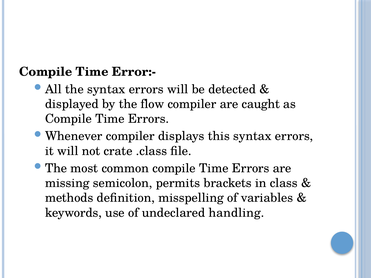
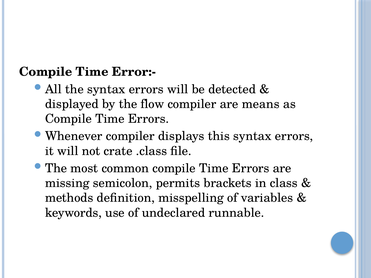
caught: caught -> means
handling: handling -> runnable
